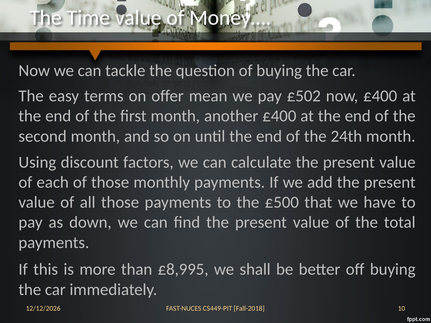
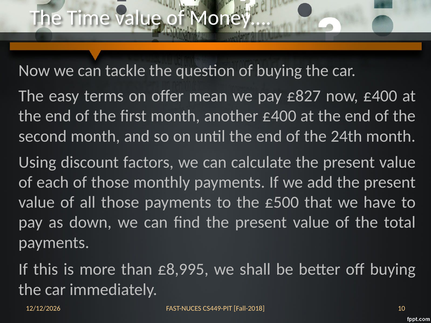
£502: £502 -> £827
